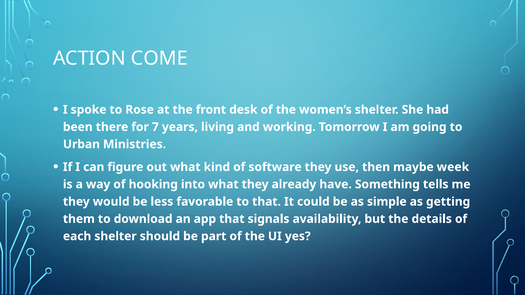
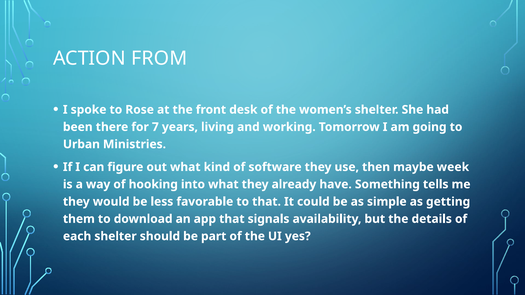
COME: COME -> FROM
